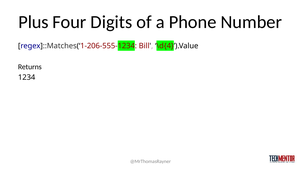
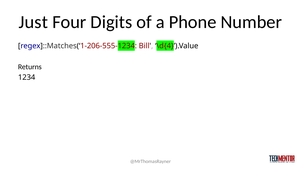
Plus: Plus -> Just
